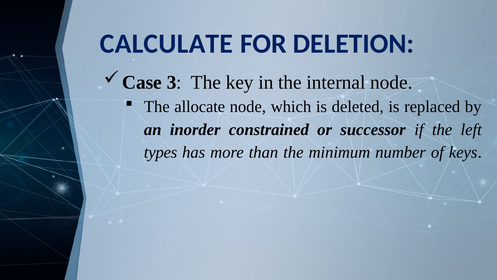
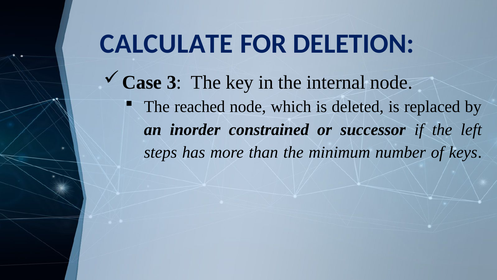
allocate: allocate -> reached
types: types -> steps
